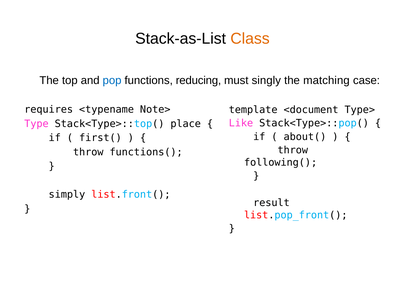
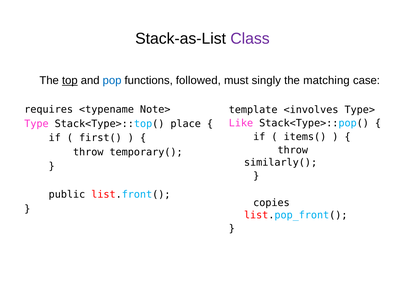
Class colour: orange -> purple
top underline: none -> present
reducing: reducing -> followed
<document: <document -> <involves
about(: about( -> items(
functions(: functions( -> temporary(
following(: following( -> similarly(
simply: simply -> public
result: result -> copies
